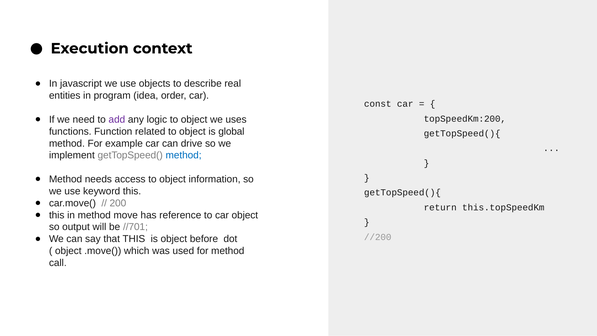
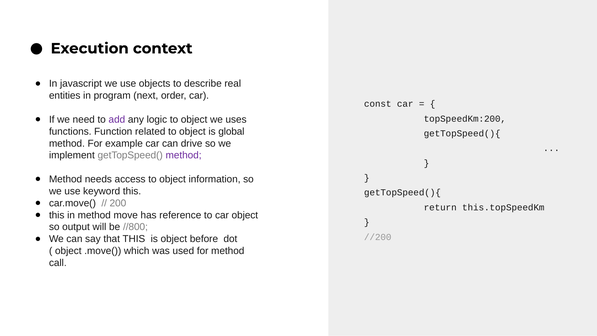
idea: idea -> next
method at (184, 155) colour: blue -> purple
//701: //701 -> //800
